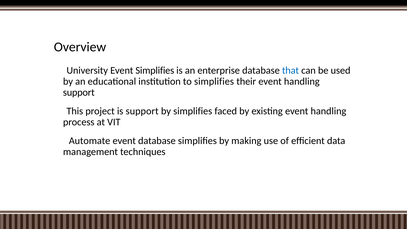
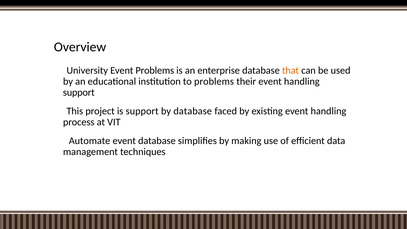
Event Simplifies: Simplifies -> Problems
that colour: blue -> orange
to simplifies: simplifies -> problems
by simplifies: simplifies -> database
